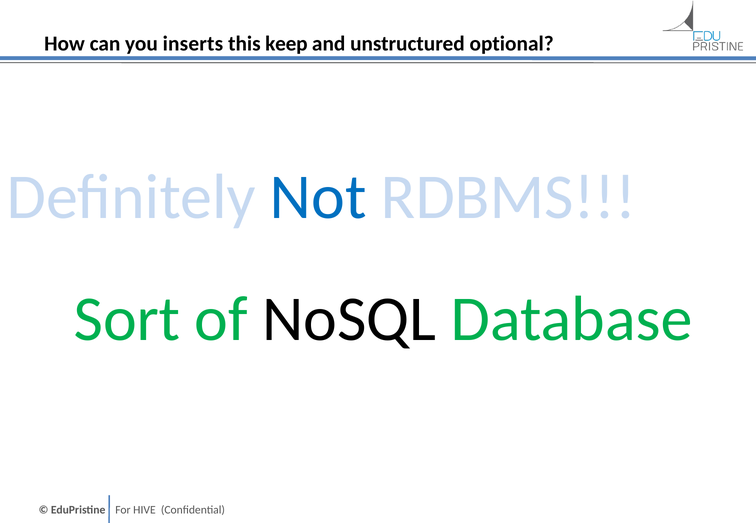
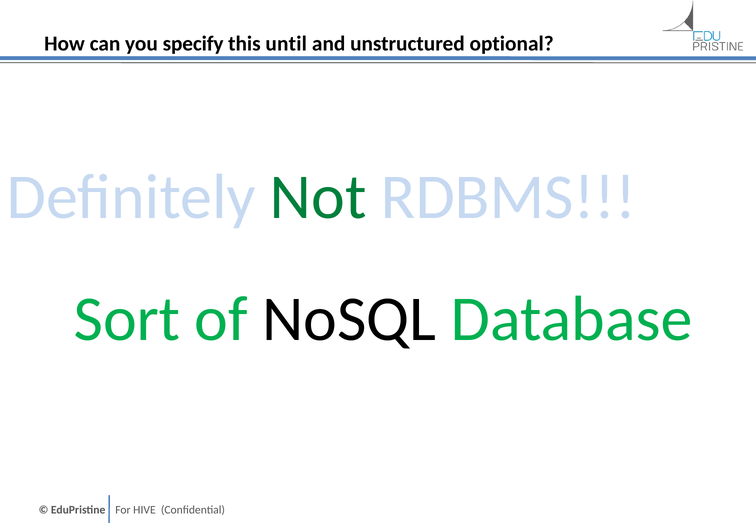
inserts: inserts -> specify
keep: keep -> until
Not colour: blue -> green
